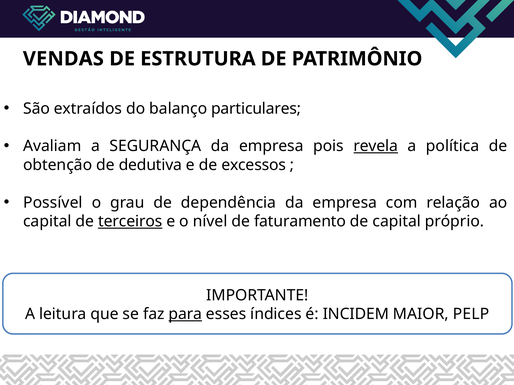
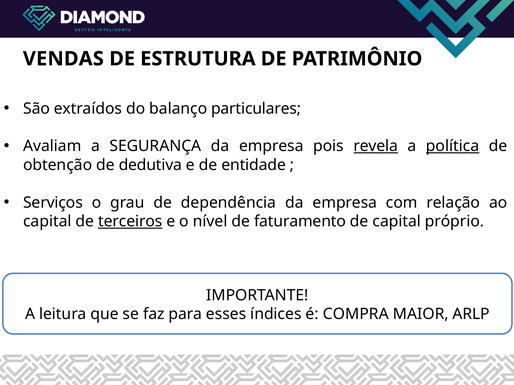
política underline: none -> present
excessos: excessos -> entidade
Possível: Possível -> Serviços
para underline: present -> none
INCIDEM: INCIDEM -> COMPRA
PELP: PELP -> ARLP
